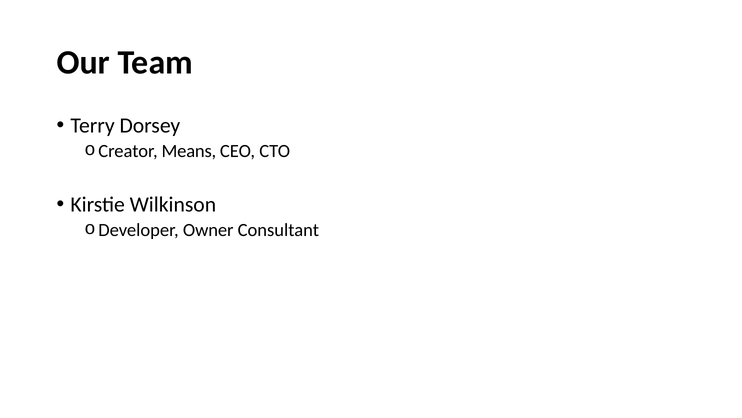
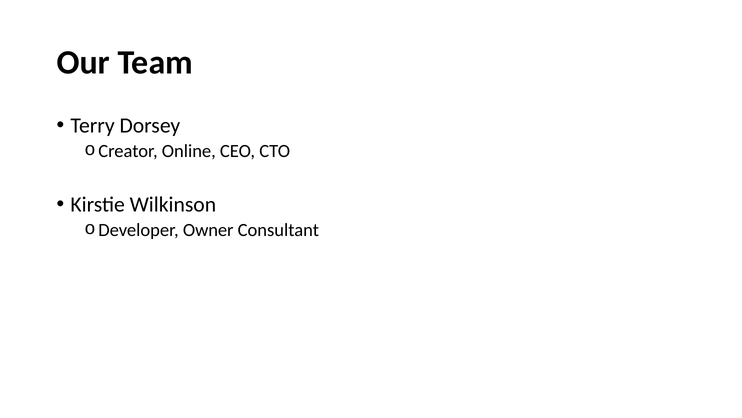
Means: Means -> Online
